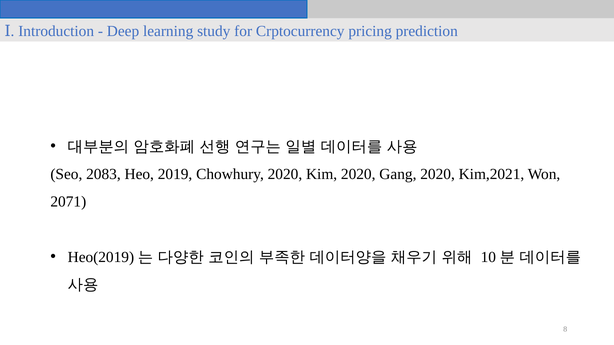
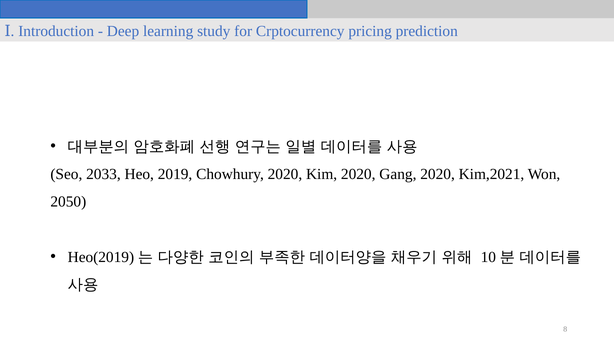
2083: 2083 -> 2033
2071: 2071 -> 2050
